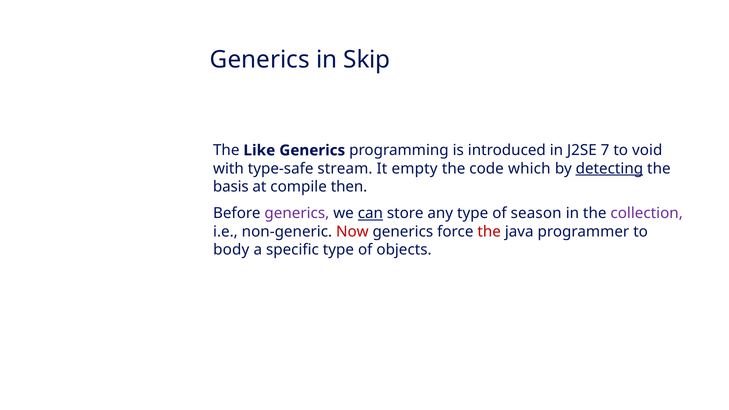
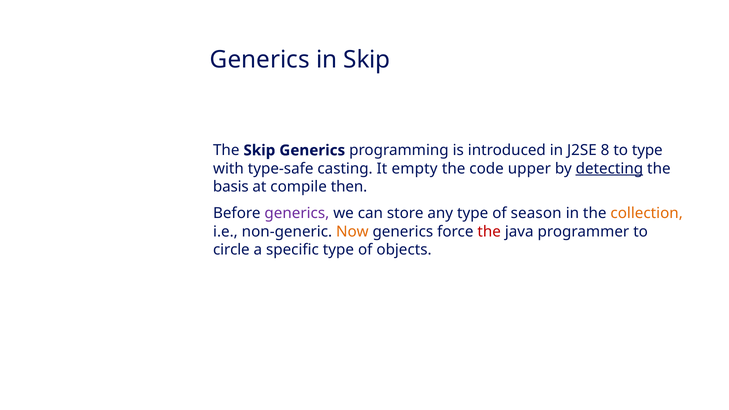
The Like: Like -> Skip
7: 7 -> 8
to void: void -> type
stream: stream -> casting
which: which -> upper
can underline: present -> none
collection colour: purple -> orange
Now colour: red -> orange
body: body -> circle
